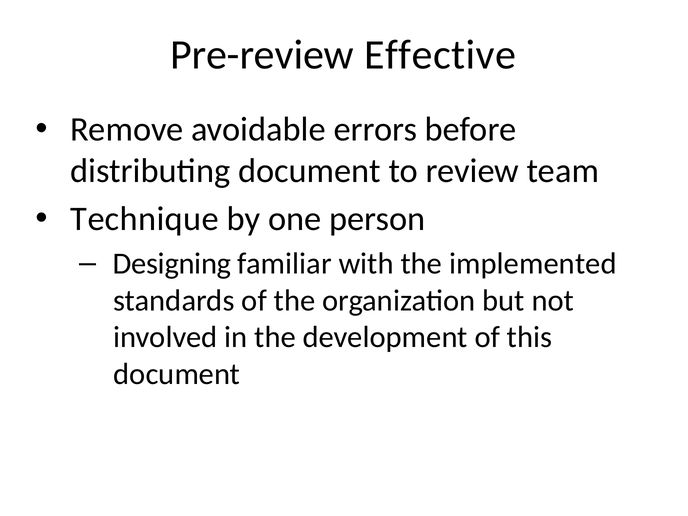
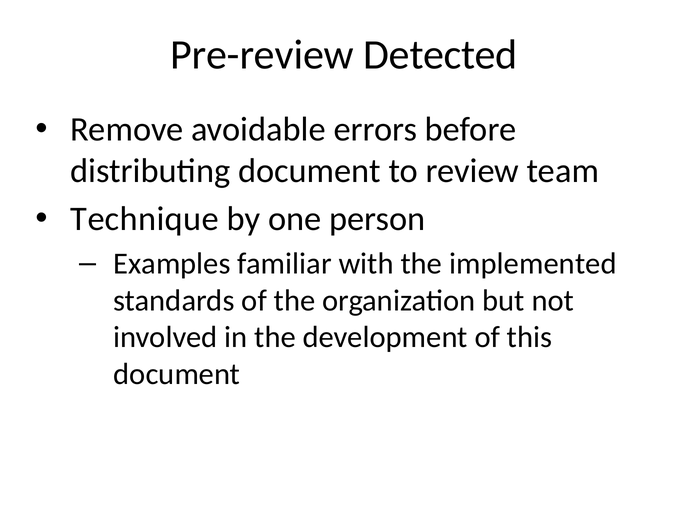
Effective: Effective -> Detected
Designing: Designing -> Examples
